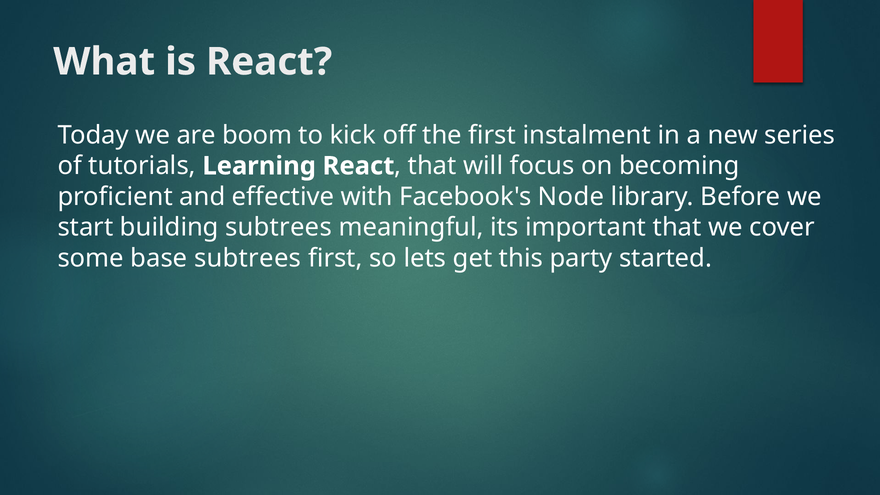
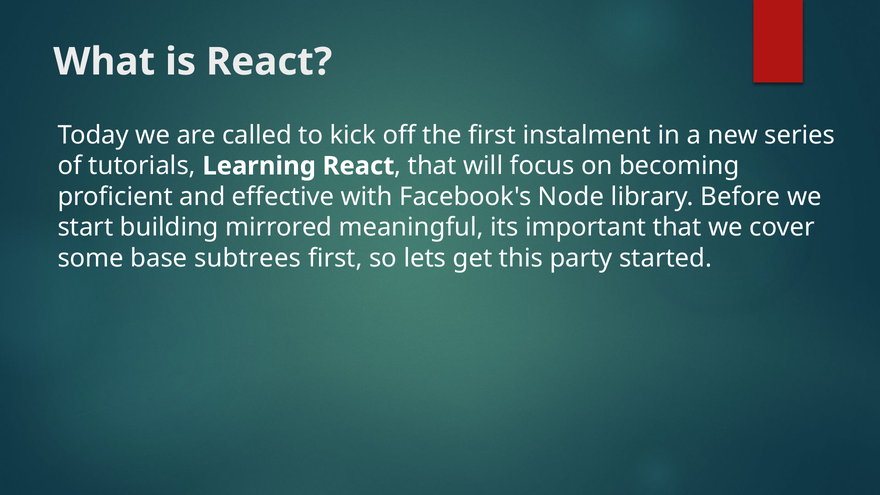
boom: boom -> called
building subtrees: subtrees -> mirrored
